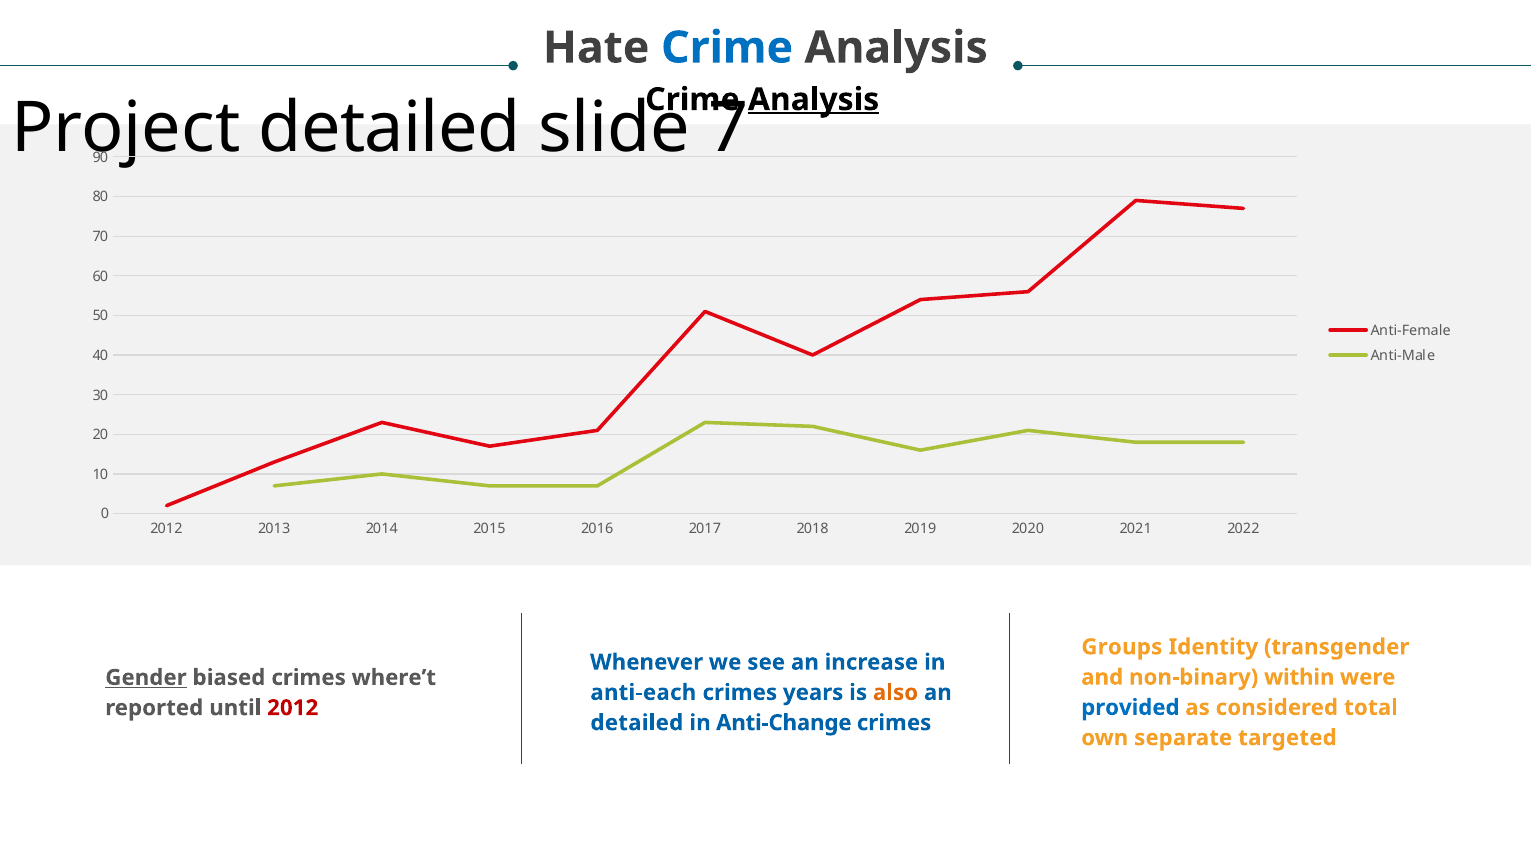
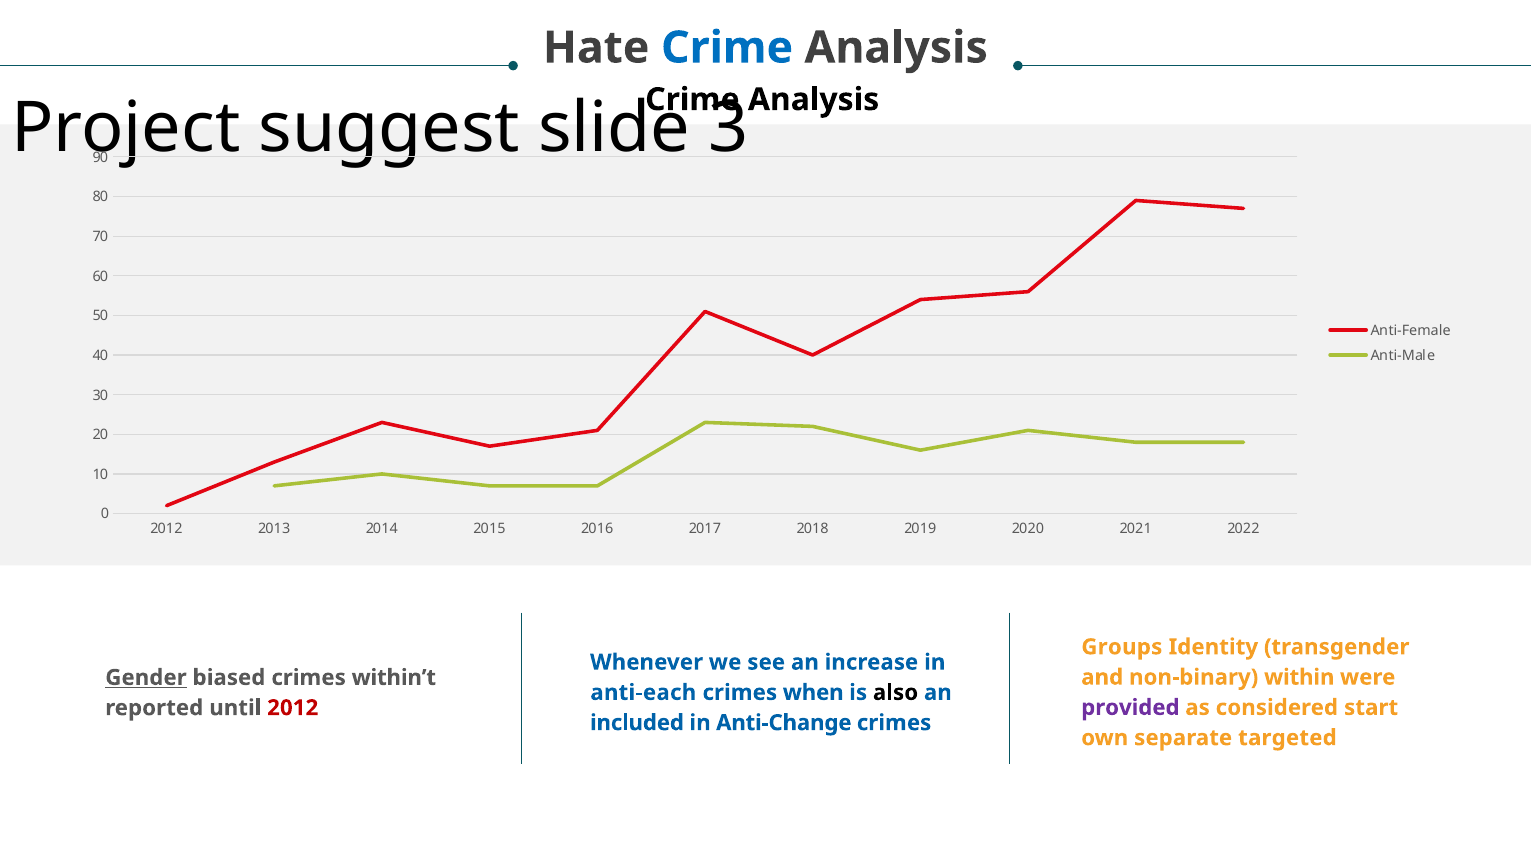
Analysis at (814, 100) underline: present -> none
detailed at (390, 129): detailed -> suggest
7: 7 -> 3
where’t: where’t -> within’t
years: years -> when
also colour: orange -> black
provided colour: blue -> purple
total: total -> start
detailed at (637, 723): detailed -> included
